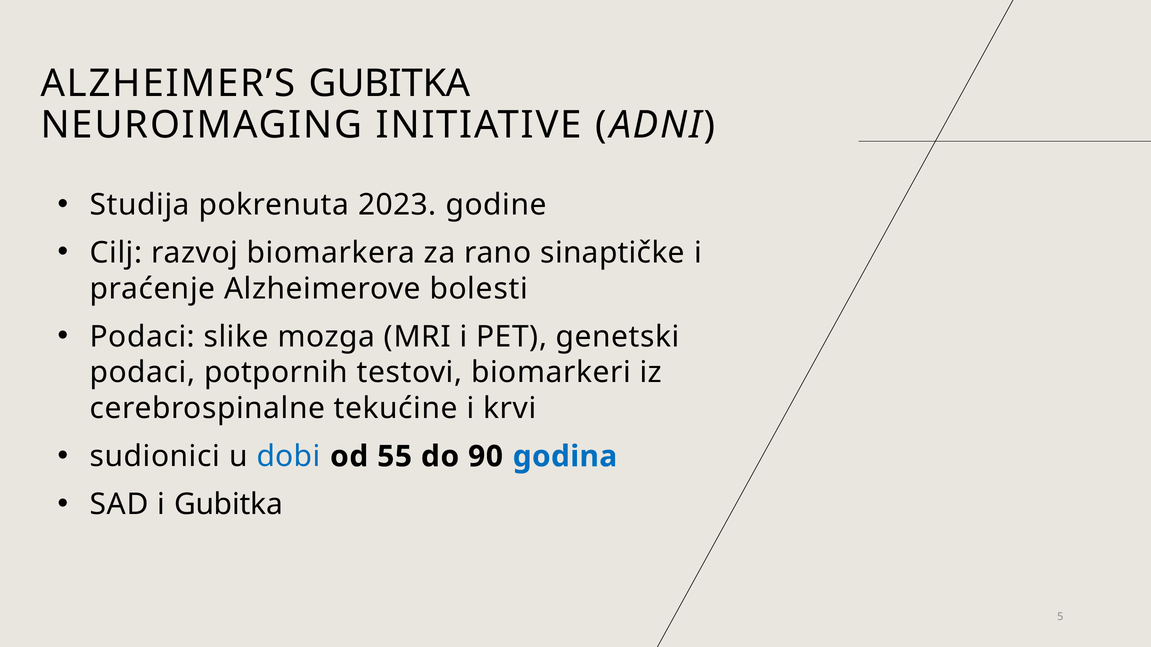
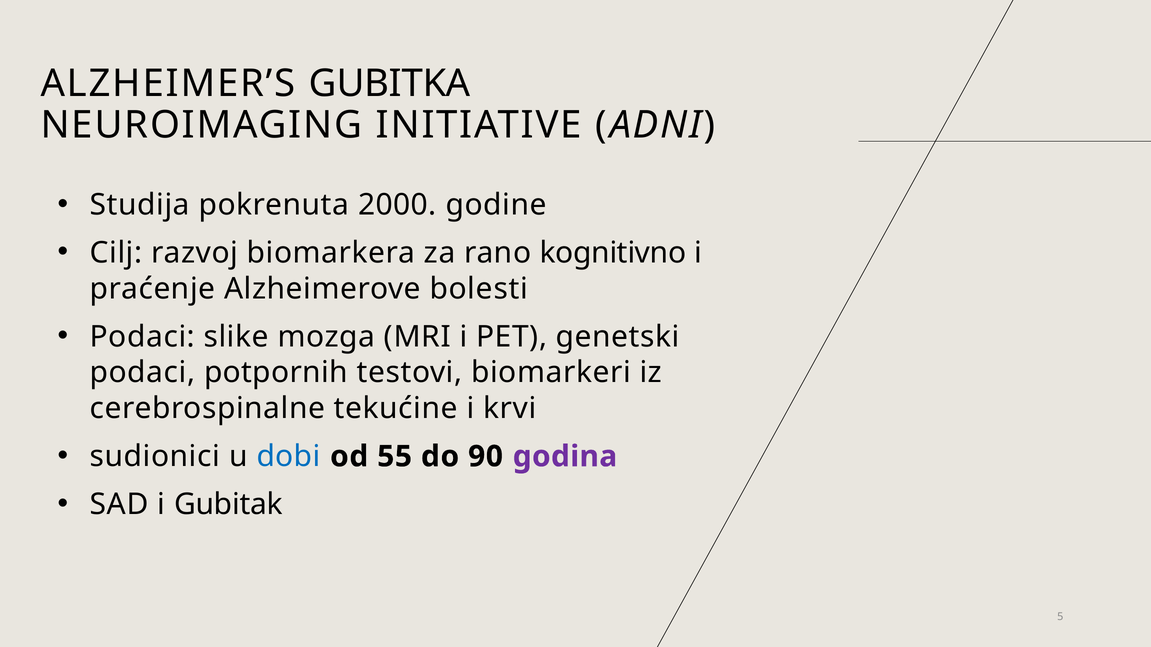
2023: 2023 -> 2000
sinaptičke: sinaptičke -> kognitivno
godina colour: blue -> purple
i Gubitka: Gubitka -> Gubitak
